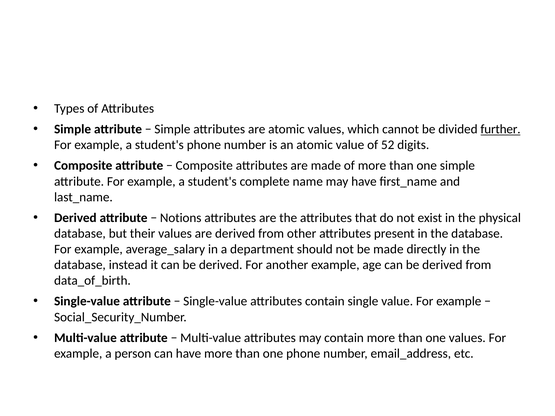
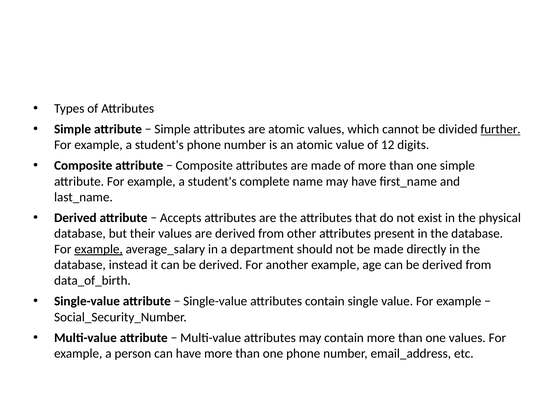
52: 52 -> 12
Notions: Notions -> Accepts
example at (99, 249) underline: none -> present
